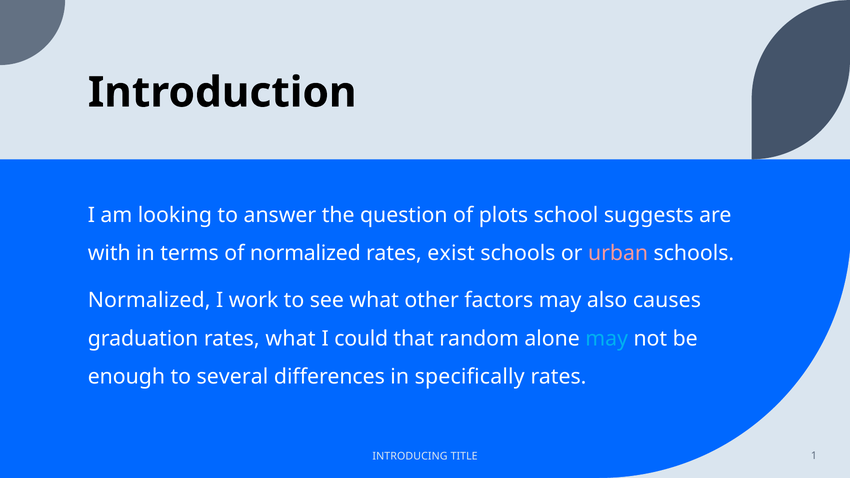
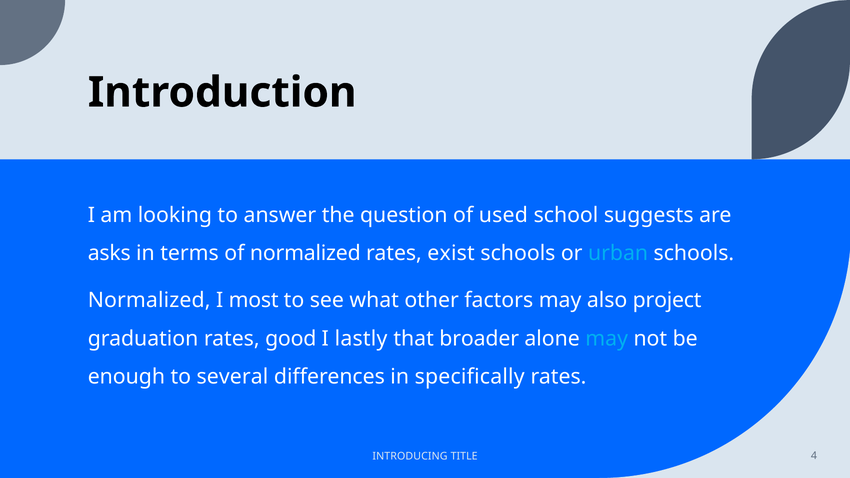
plots: plots -> used
with: with -> asks
urban colour: pink -> light blue
work: work -> most
causes: causes -> project
rates what: what -> good
could: could -> lastly
random: random -> broader
1: 1 -> 4
